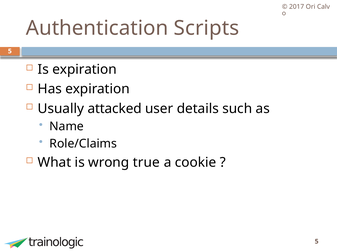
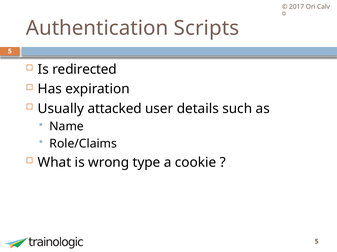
Is expiration: expiration -> redirected
true: true -> type
